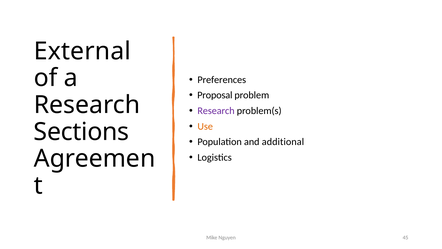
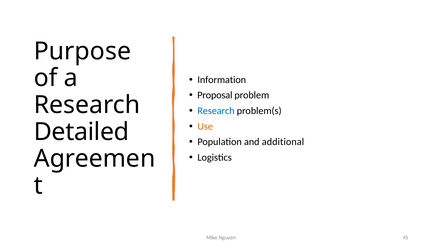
External: External -> Purpose
Preferences: Preferences -> Information
Research at (216, 111) colour: purple -> blue
Sections: Sections -> Detailed
